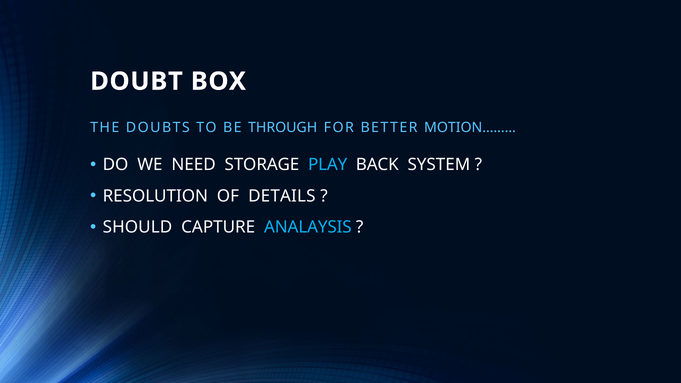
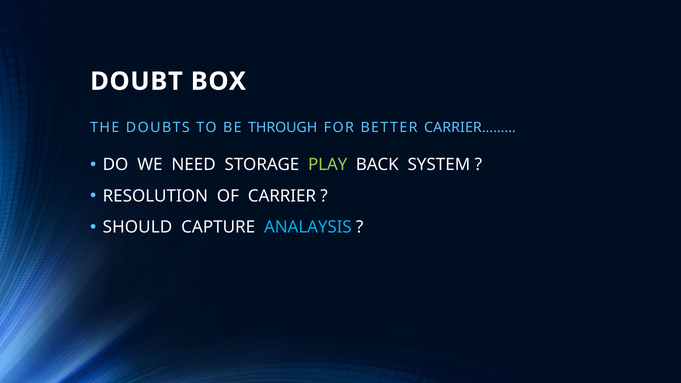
MOTION………: MOTION……… -> CARRIER………
PLAY colour: light blue -> light green
DETAILS: DETAILS -> CARRIER
